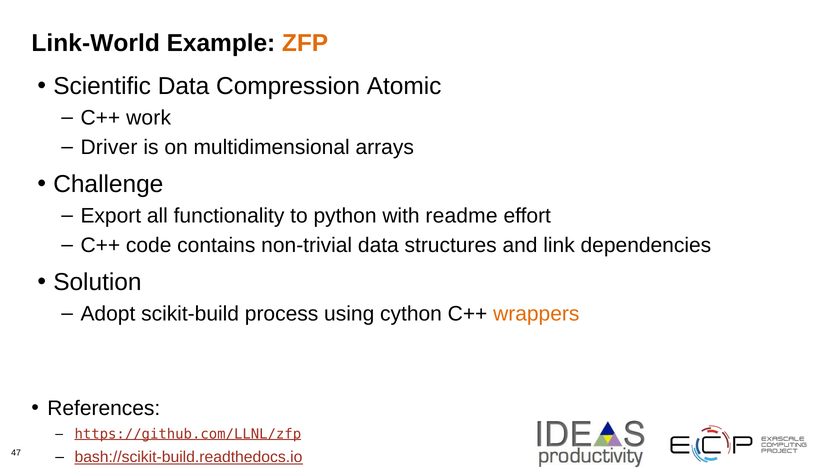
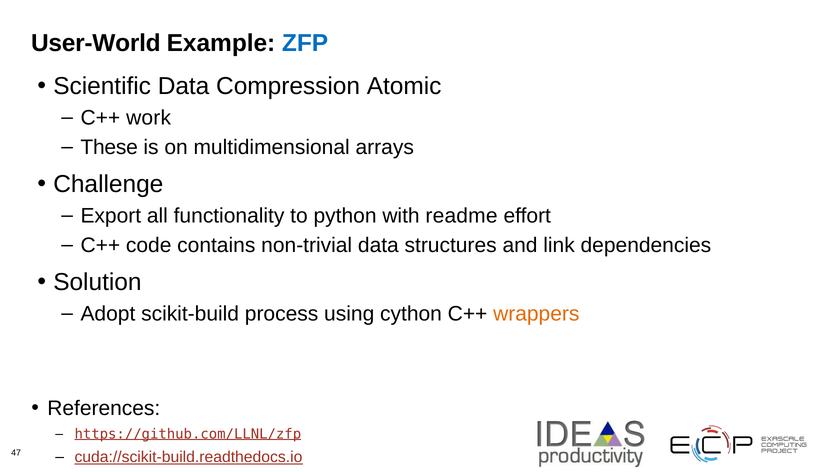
Link-World: Link-World -> User-World
ZFP colour: orange -> blue
Driver: Driver -> These
bash://scikit-build.readthedocs.io: bash://scikit-build.readthedocs.io -> cuda://scikit-build.readthedocs.io
